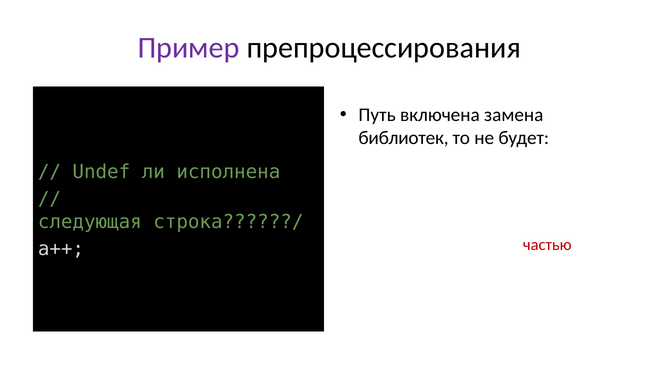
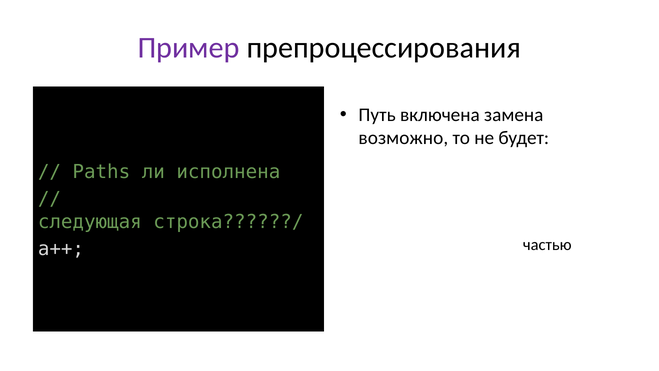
библиотек: библиотек -> возможно
Undef: Undef -> Paths
частью colour: red -> black
